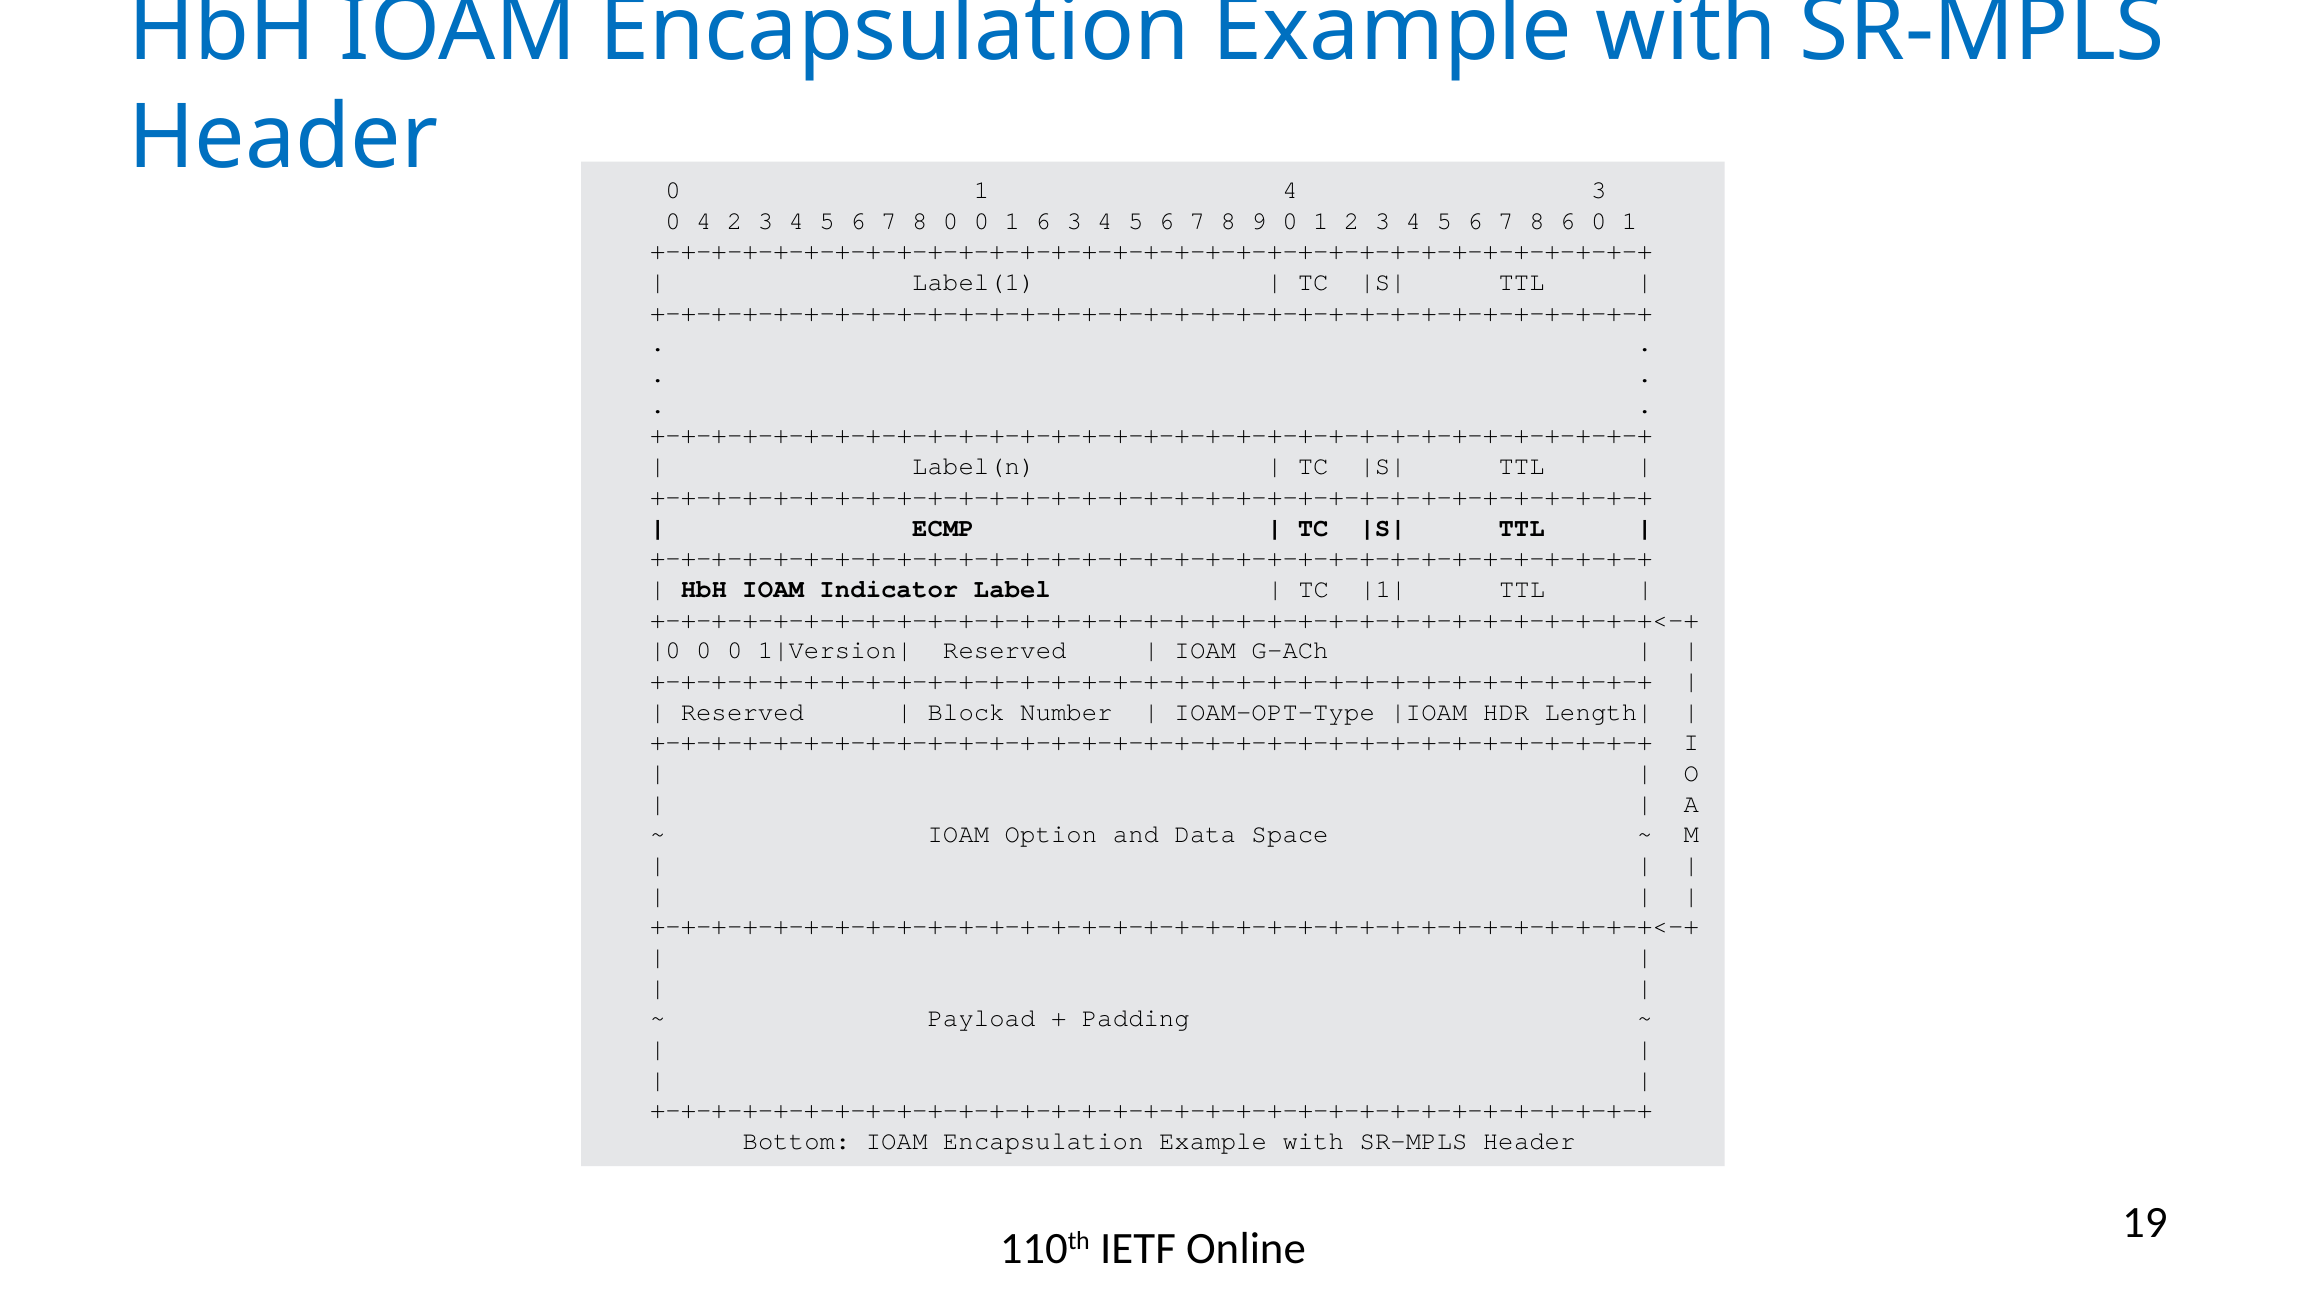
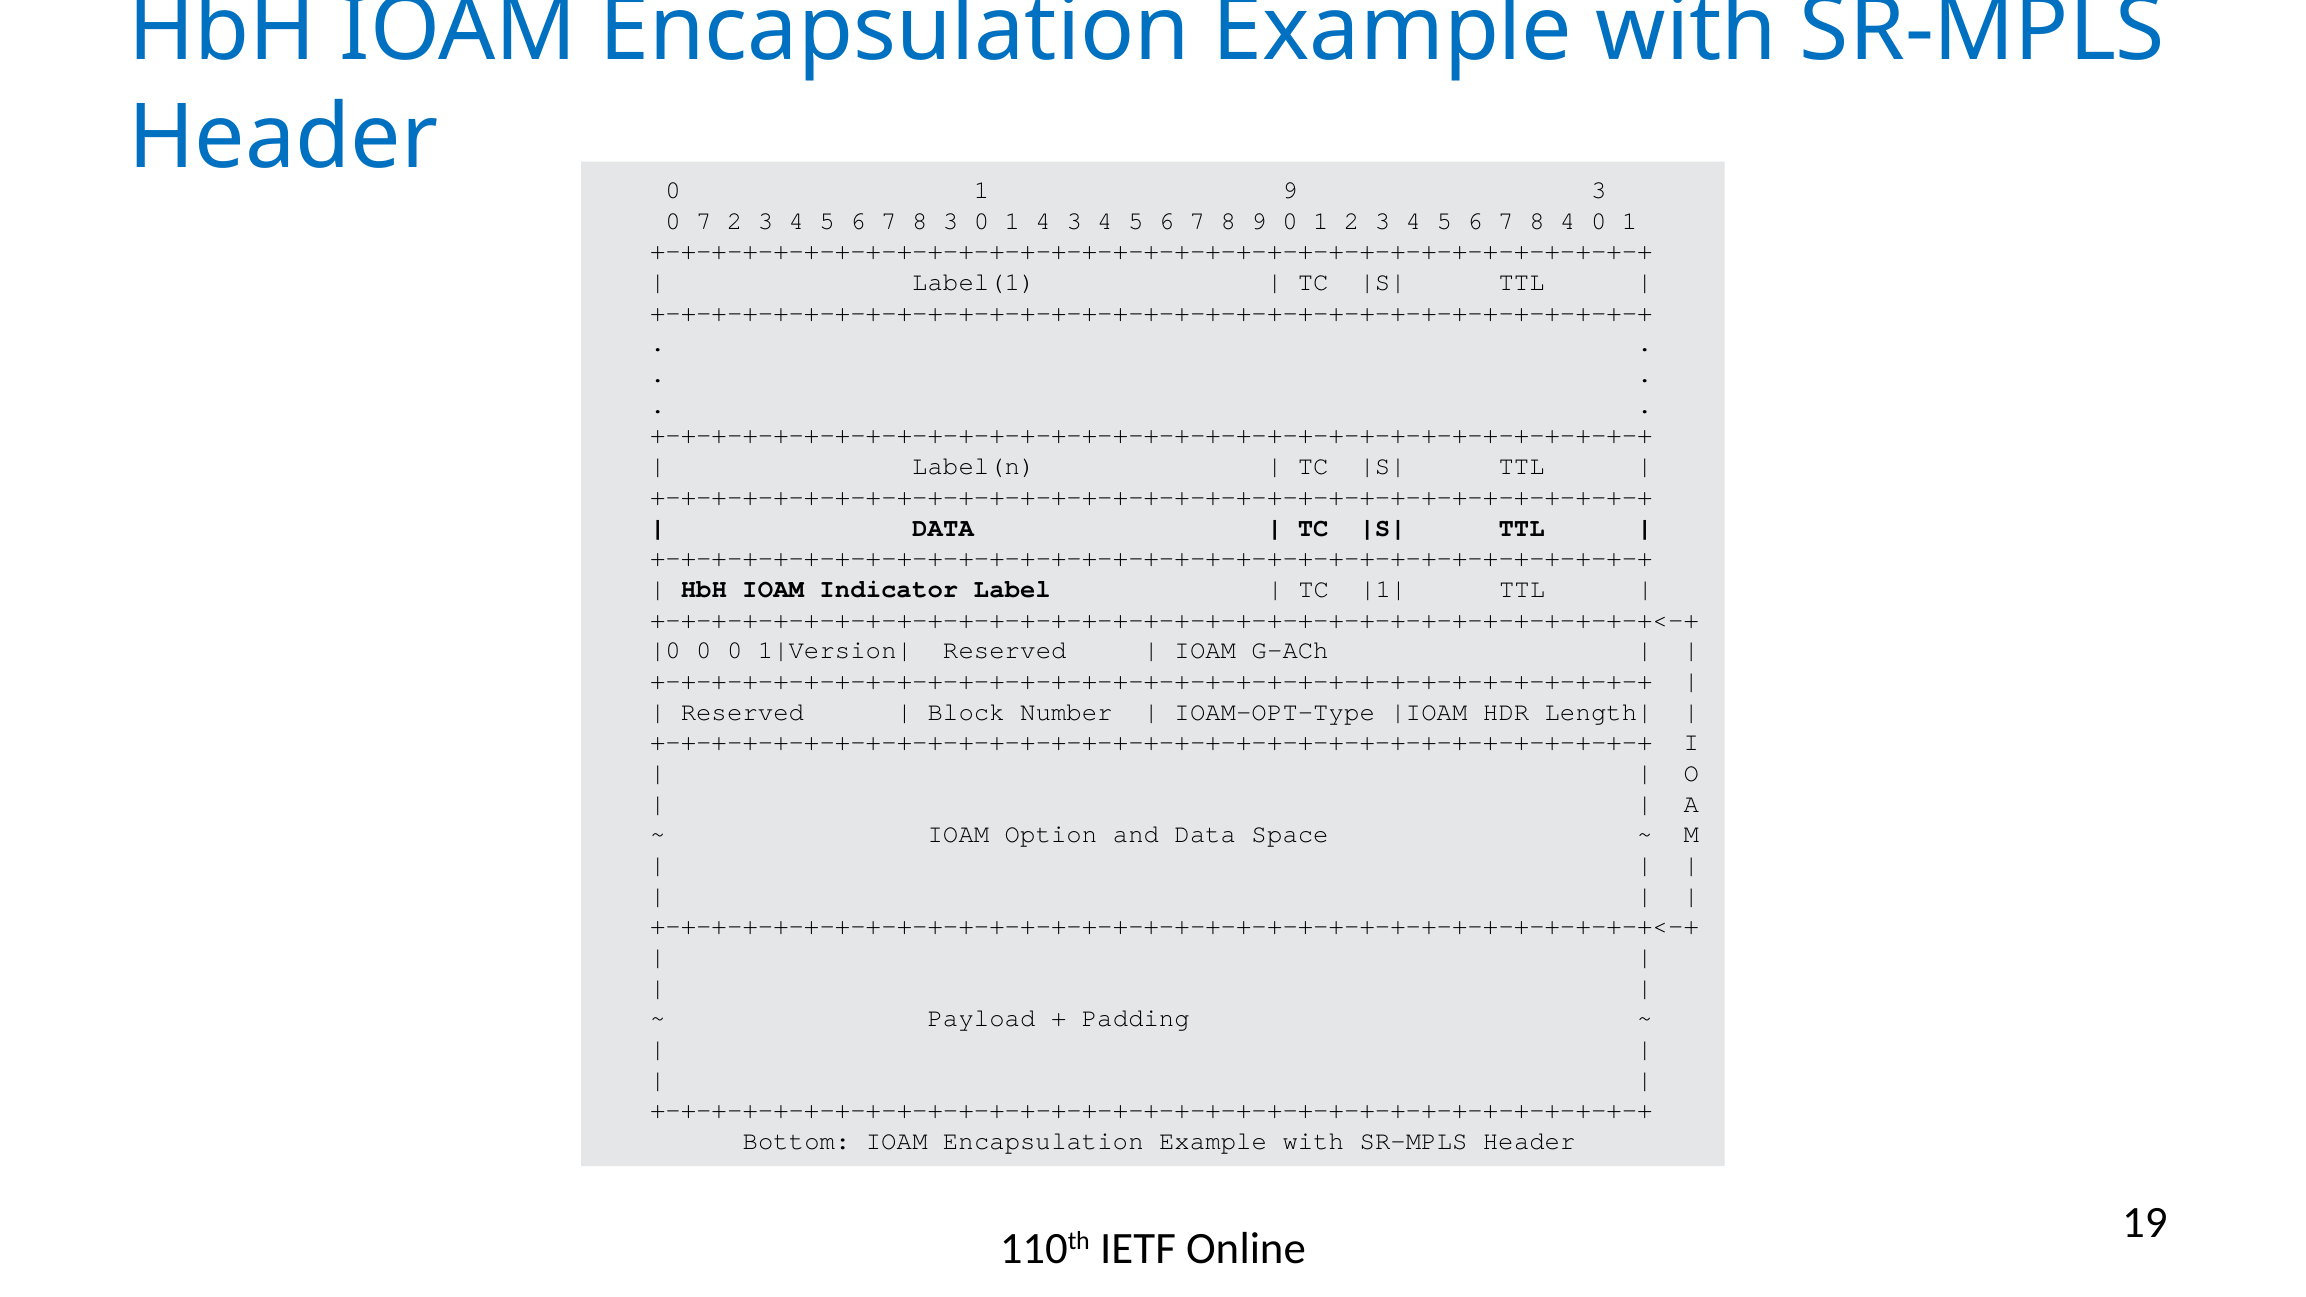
1 4: 4 -> 9
0 4: 4 -> 7
8 0: 0 -> 3
1 6: 6 -> 4
8 6: 6 -> 4
ECMP at (943, 528): ECMP -> DATA
